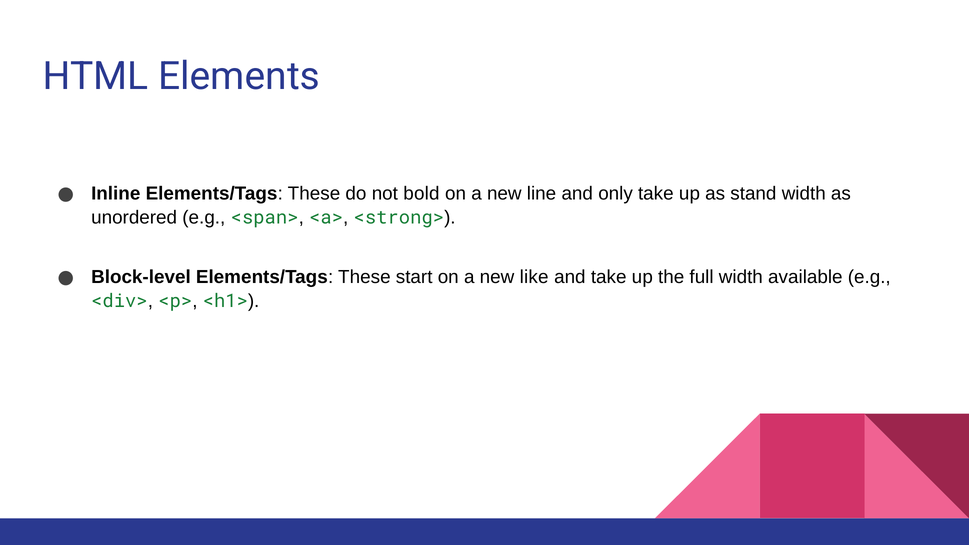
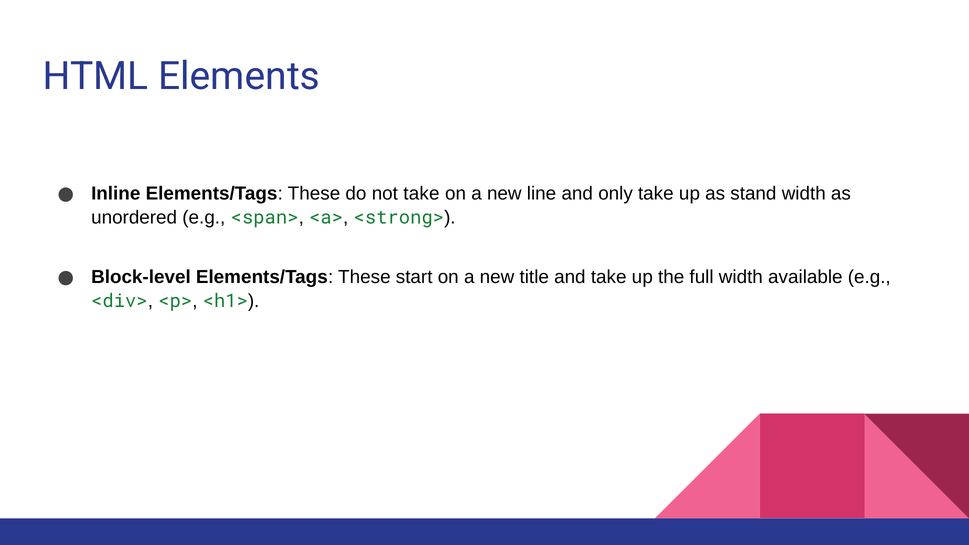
not bold: bold -> take
like: like -> title
